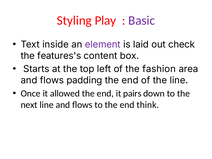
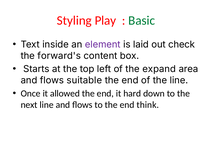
Basic colour: purple -> green
features's: features's -> forward's
fashion: fashion -> expand
padding: padding -> suitable
pairs: pairs -> hard
